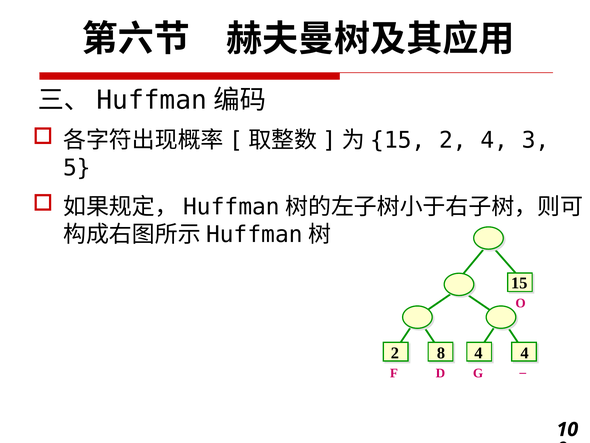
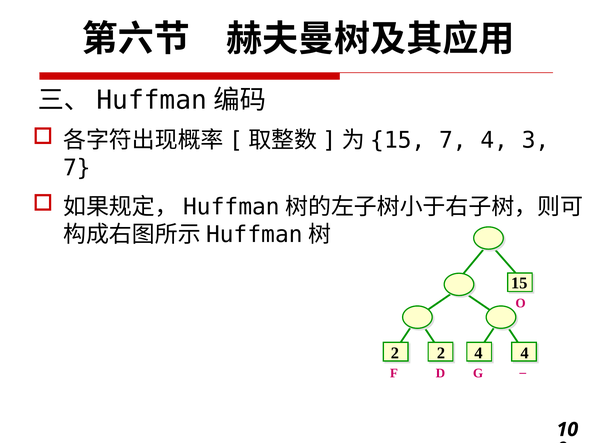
2 at (453, 140): 2 -> 7
5 at (77, 168): 5 -> 7
2 8: 8 -> 2
